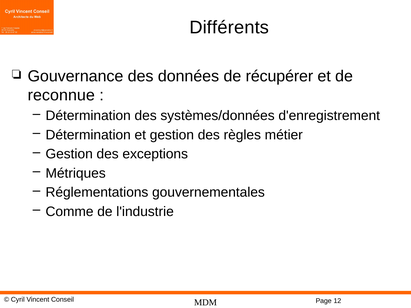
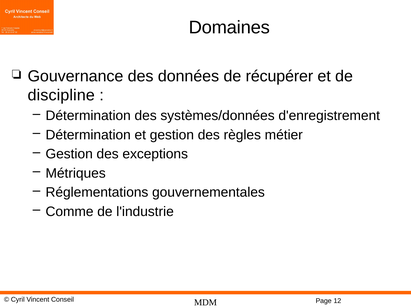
Différents: Différents -> Domaines
reconnue: reconnue -> discipline
